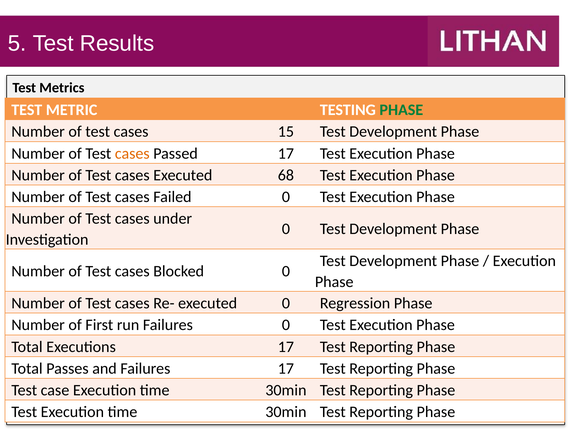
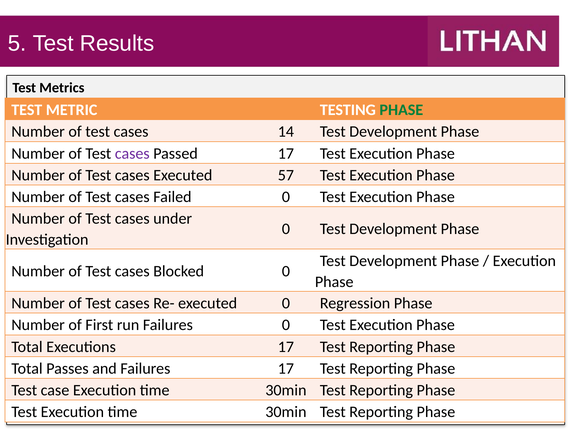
15: 15 -> 14
cases at (132, 153) colour: orange -> purple
68: 68 -> 57
